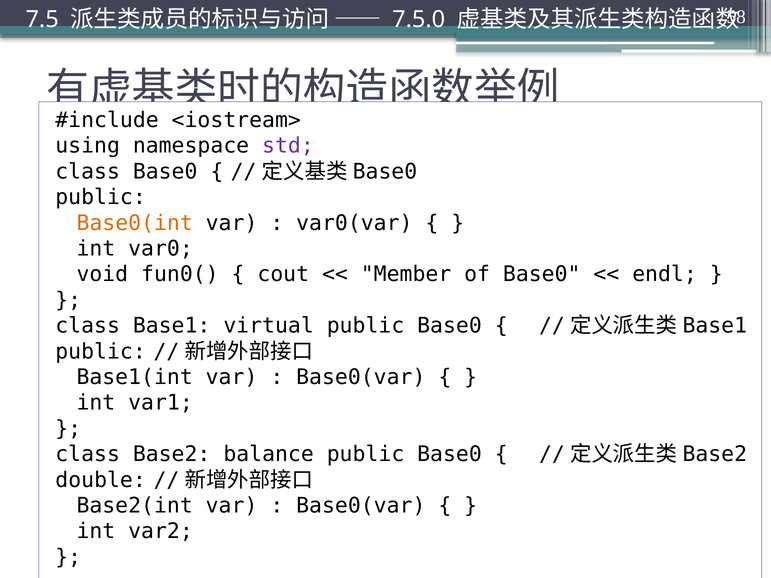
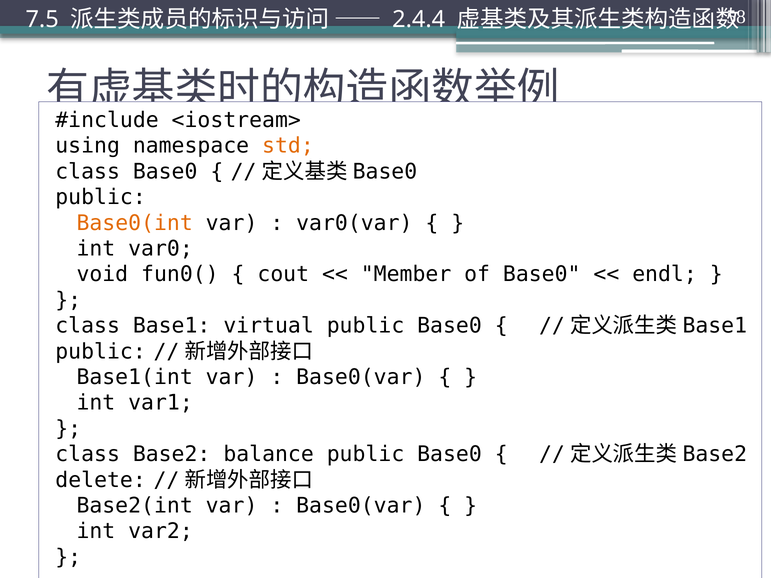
7.5.0: 7.5.0 -> 2.4.4
std colour: purple -> orange
double: double -> delete
